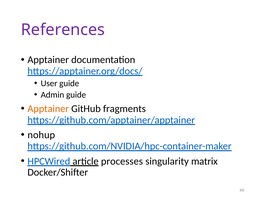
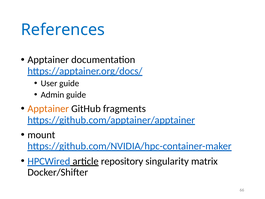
References colour: purple -> blue
nohup: nohup -> mount
processes: processes -> repository
